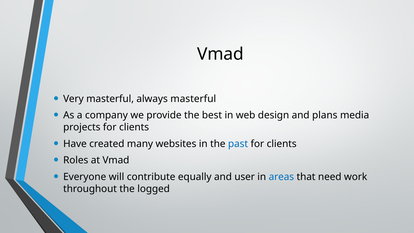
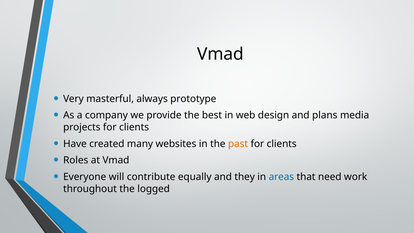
always masterful: masterful -> prototype
past colour: blue -> orange
user: user -> they
